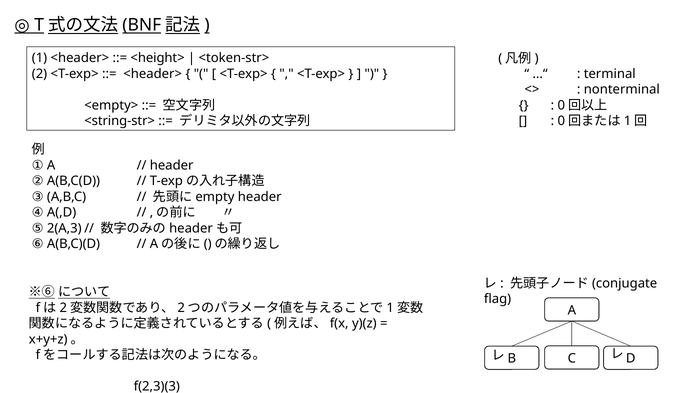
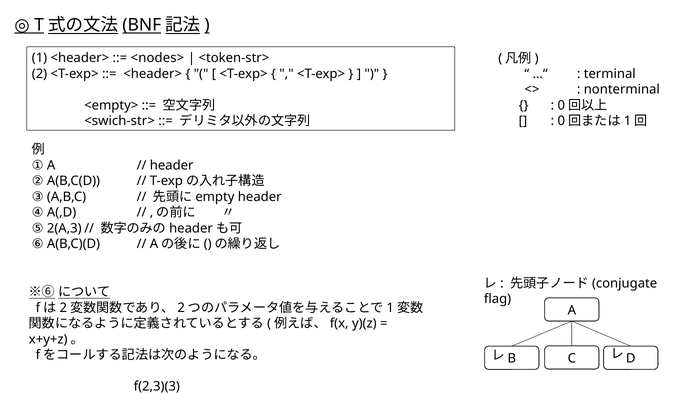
<height>: <height> -> <nodes>
<string-str>: <string-str> -> <swich-str>
